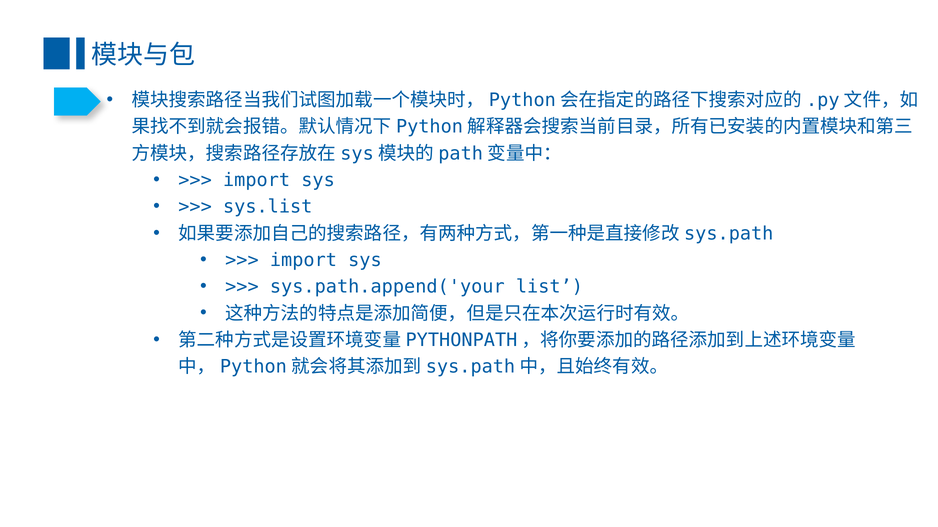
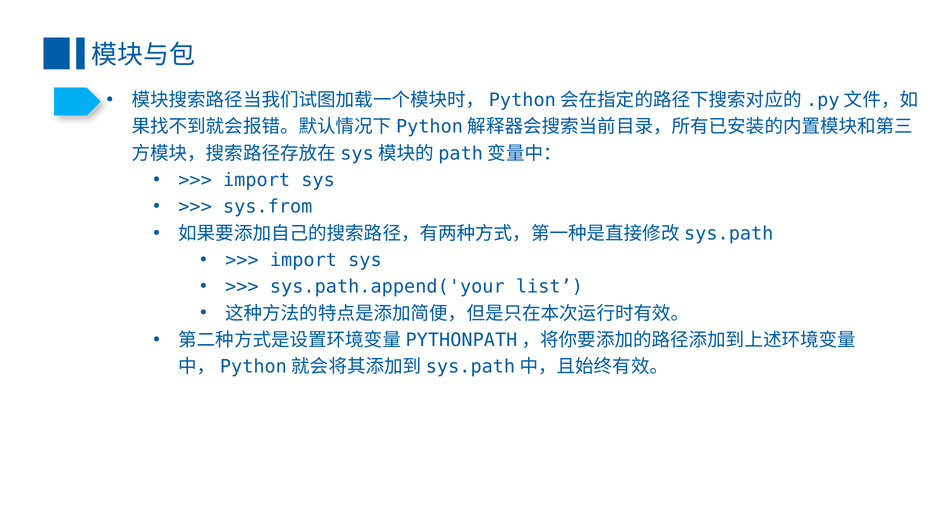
sys.list: sys.list -> sys.from
